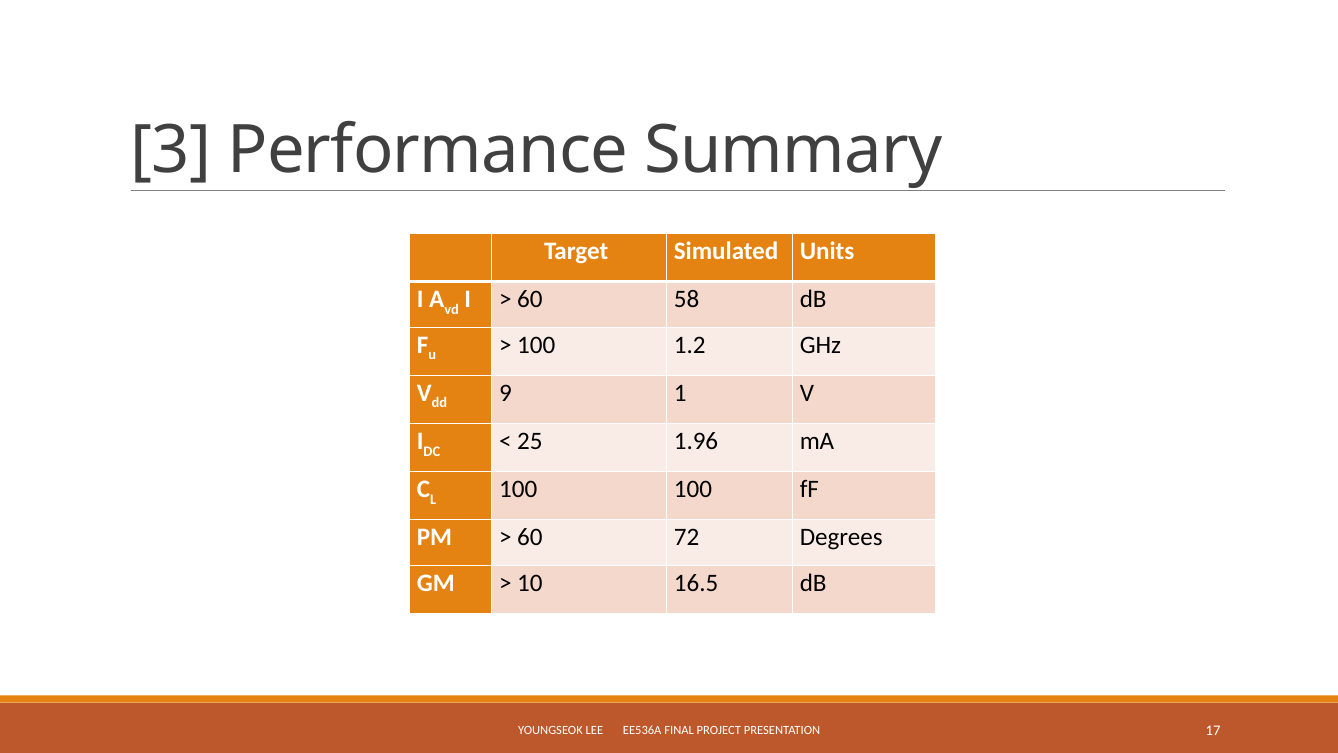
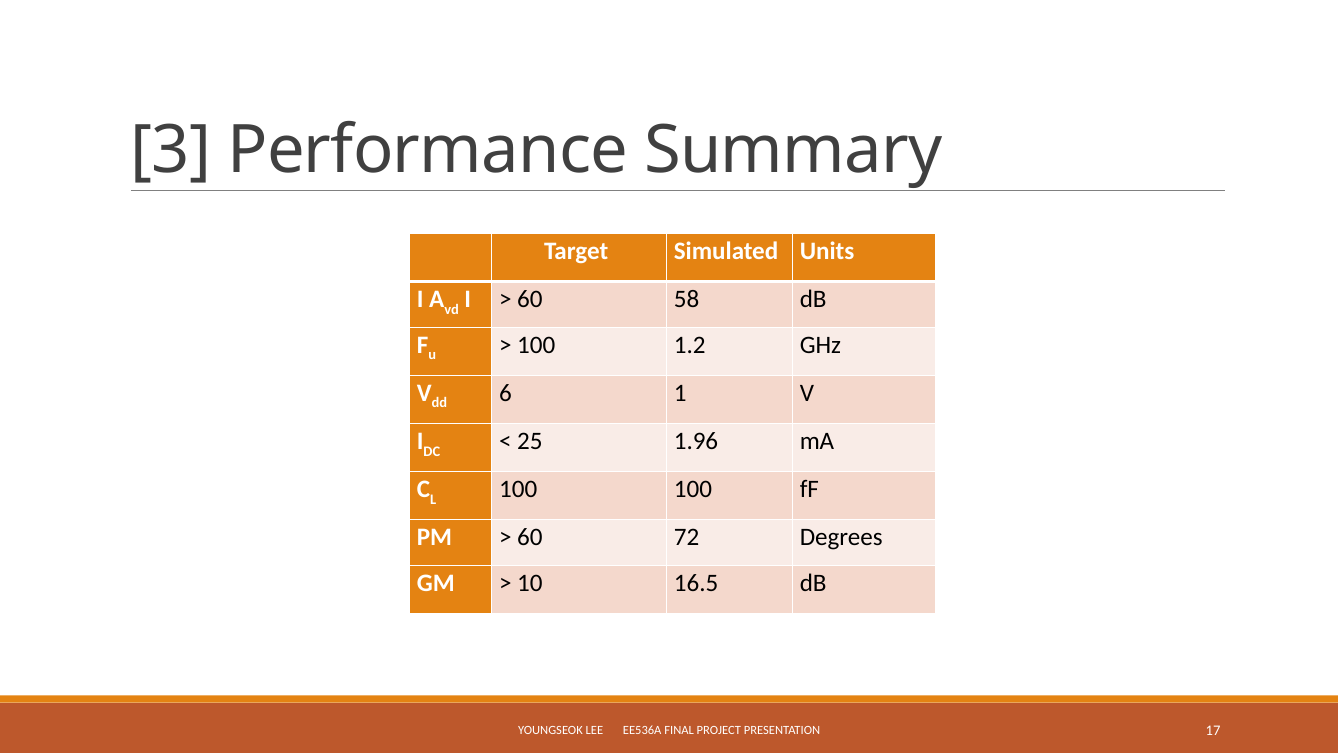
9: 9 -> 6
